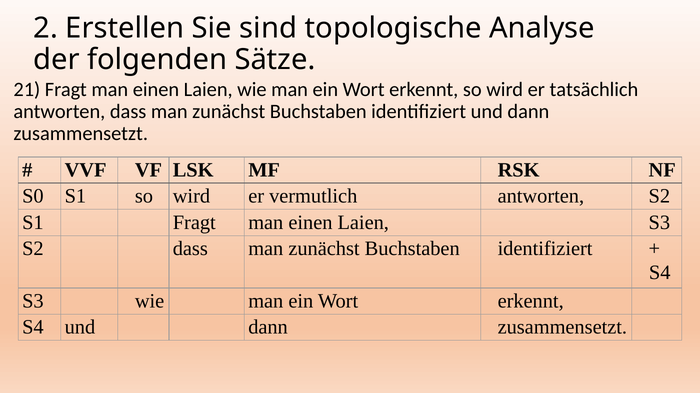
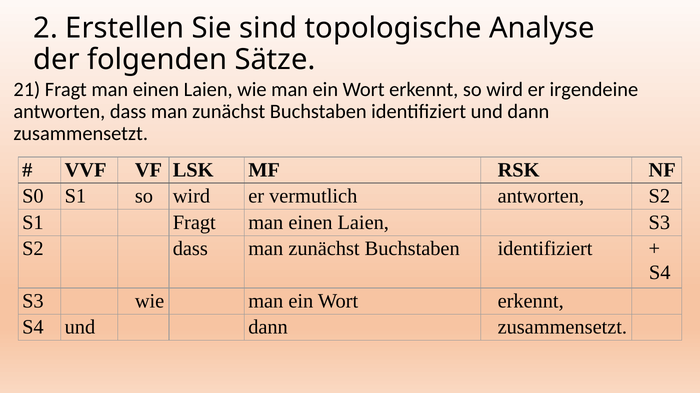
tatsächlich: tatsächlich -> irgendeine
